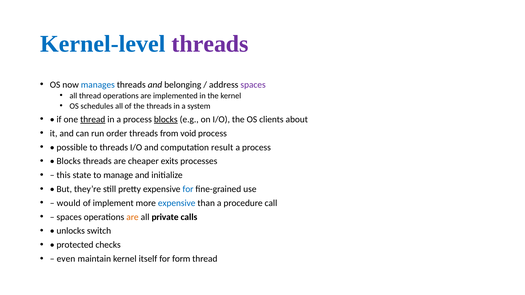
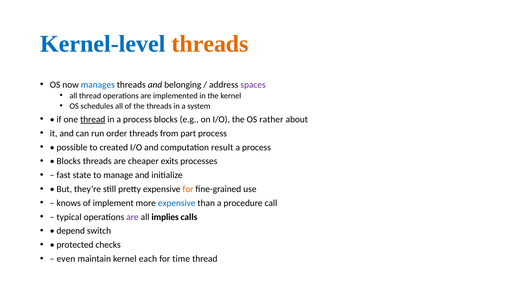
threads at (210, 44) colour: purple -> orange
blocks at (166, 120) underline: present -> none
clients: clients -> rather
void: void -> part
to threads: threads -> created
this: this -> fast
for at (188, 189) colour: blue -> orange
would: would -> knows
spaces at (69, 217): spaces -> typical
are at (132, 217) colour: orange -> purple
private: private -> implies
unlocks: unlocks -> depend
itself: itself -> each
form: form -> time
